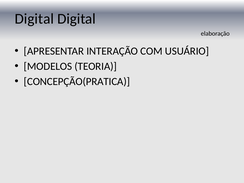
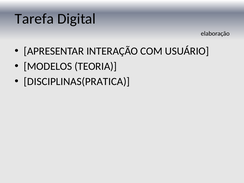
Digital at (34, 19): Digital -> Tarefa
CONCEPÇÃO(PRATICA: CONCEPÇÃO(PRATICA -> DISCIPLINAS(PRATICA
